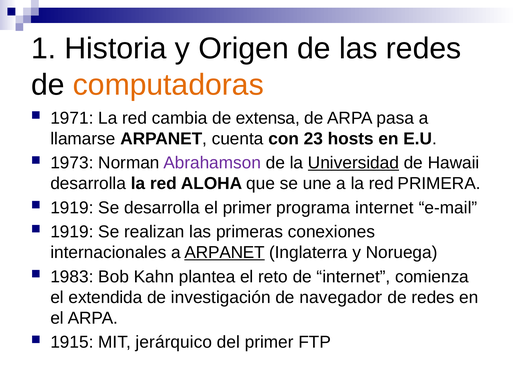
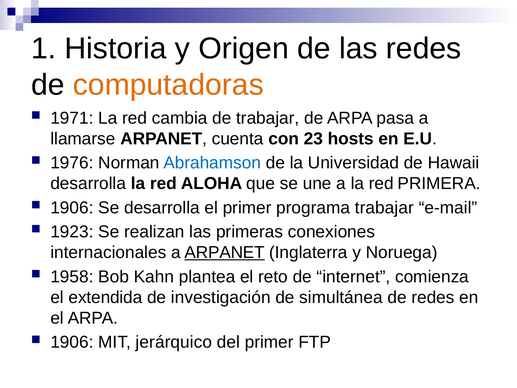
de extensa: extensa -> trabajar
1973: 1973 -> 1976
Abrahamson colour: purple -> blue
Universidad underline: present -> none
1919 at (72, 208): 1919 -> 1906
programa internet: internet -> trabajar
1919 at (72, 232): 1919 -> 1923
1983: 1983 -> 1958
navegador: navegador -> simultánea
1915 at (72, 342): 1915 -> 1906
